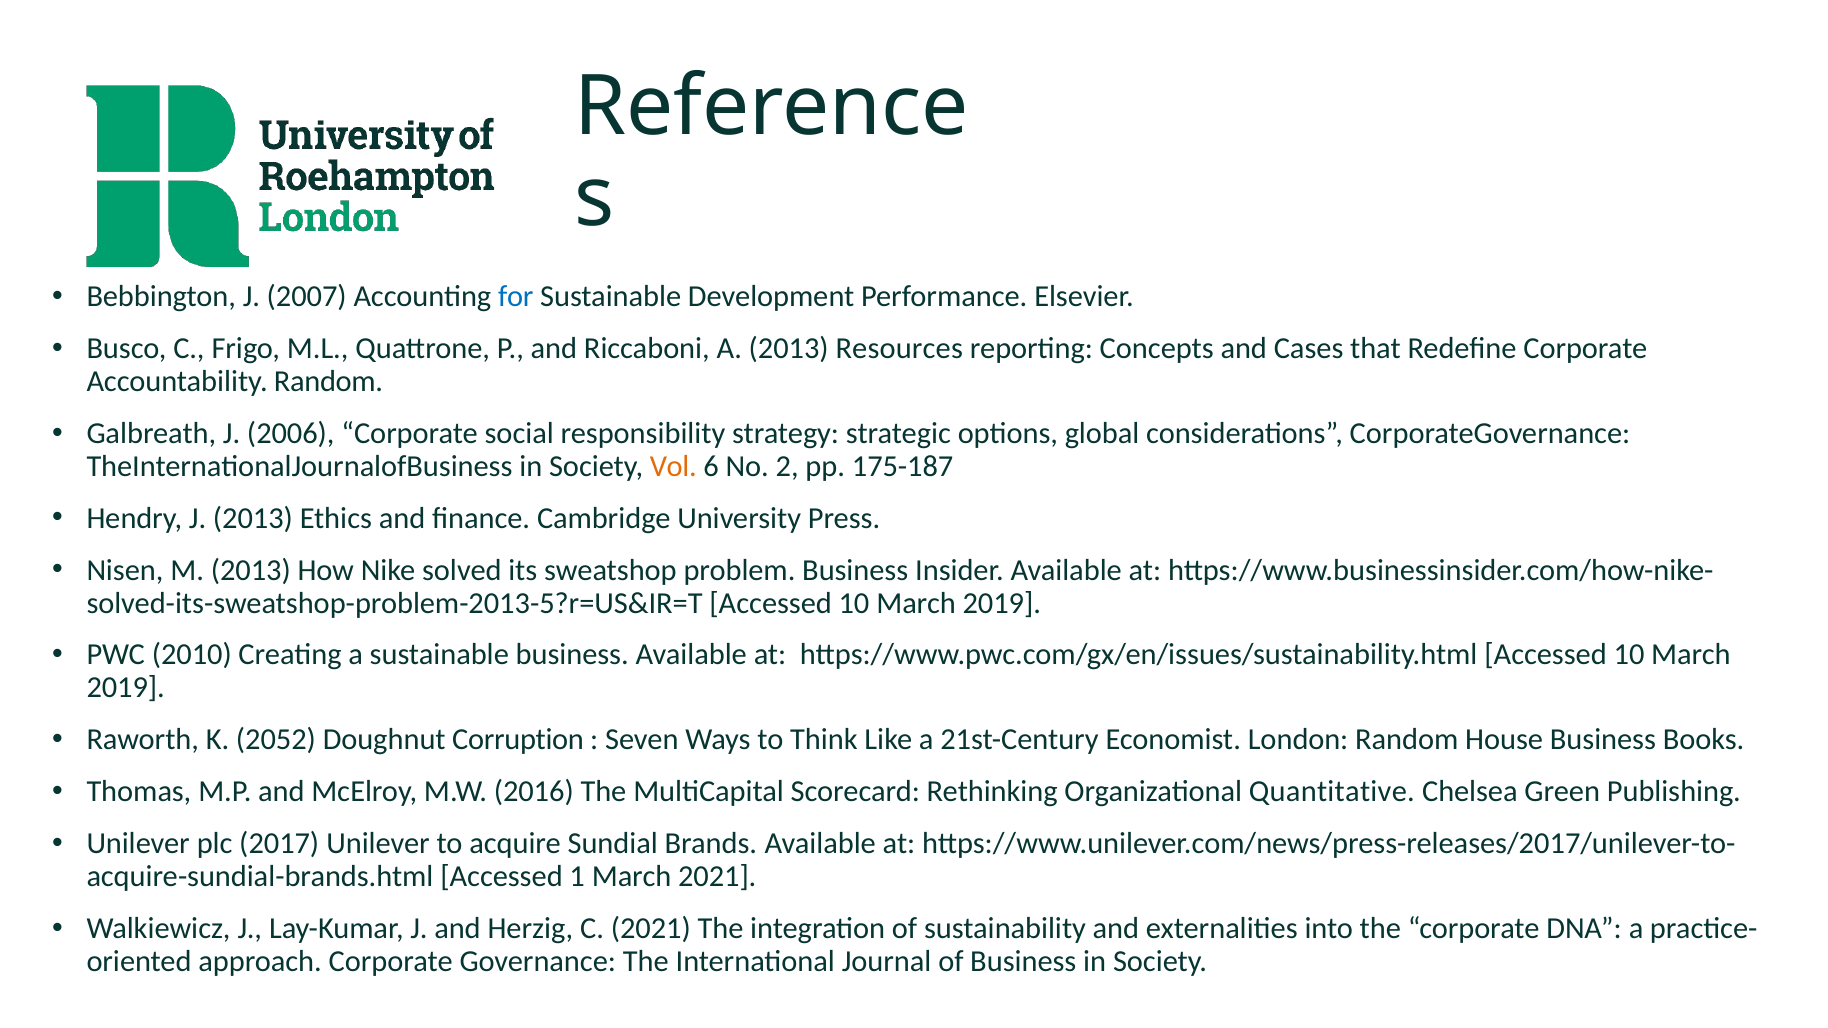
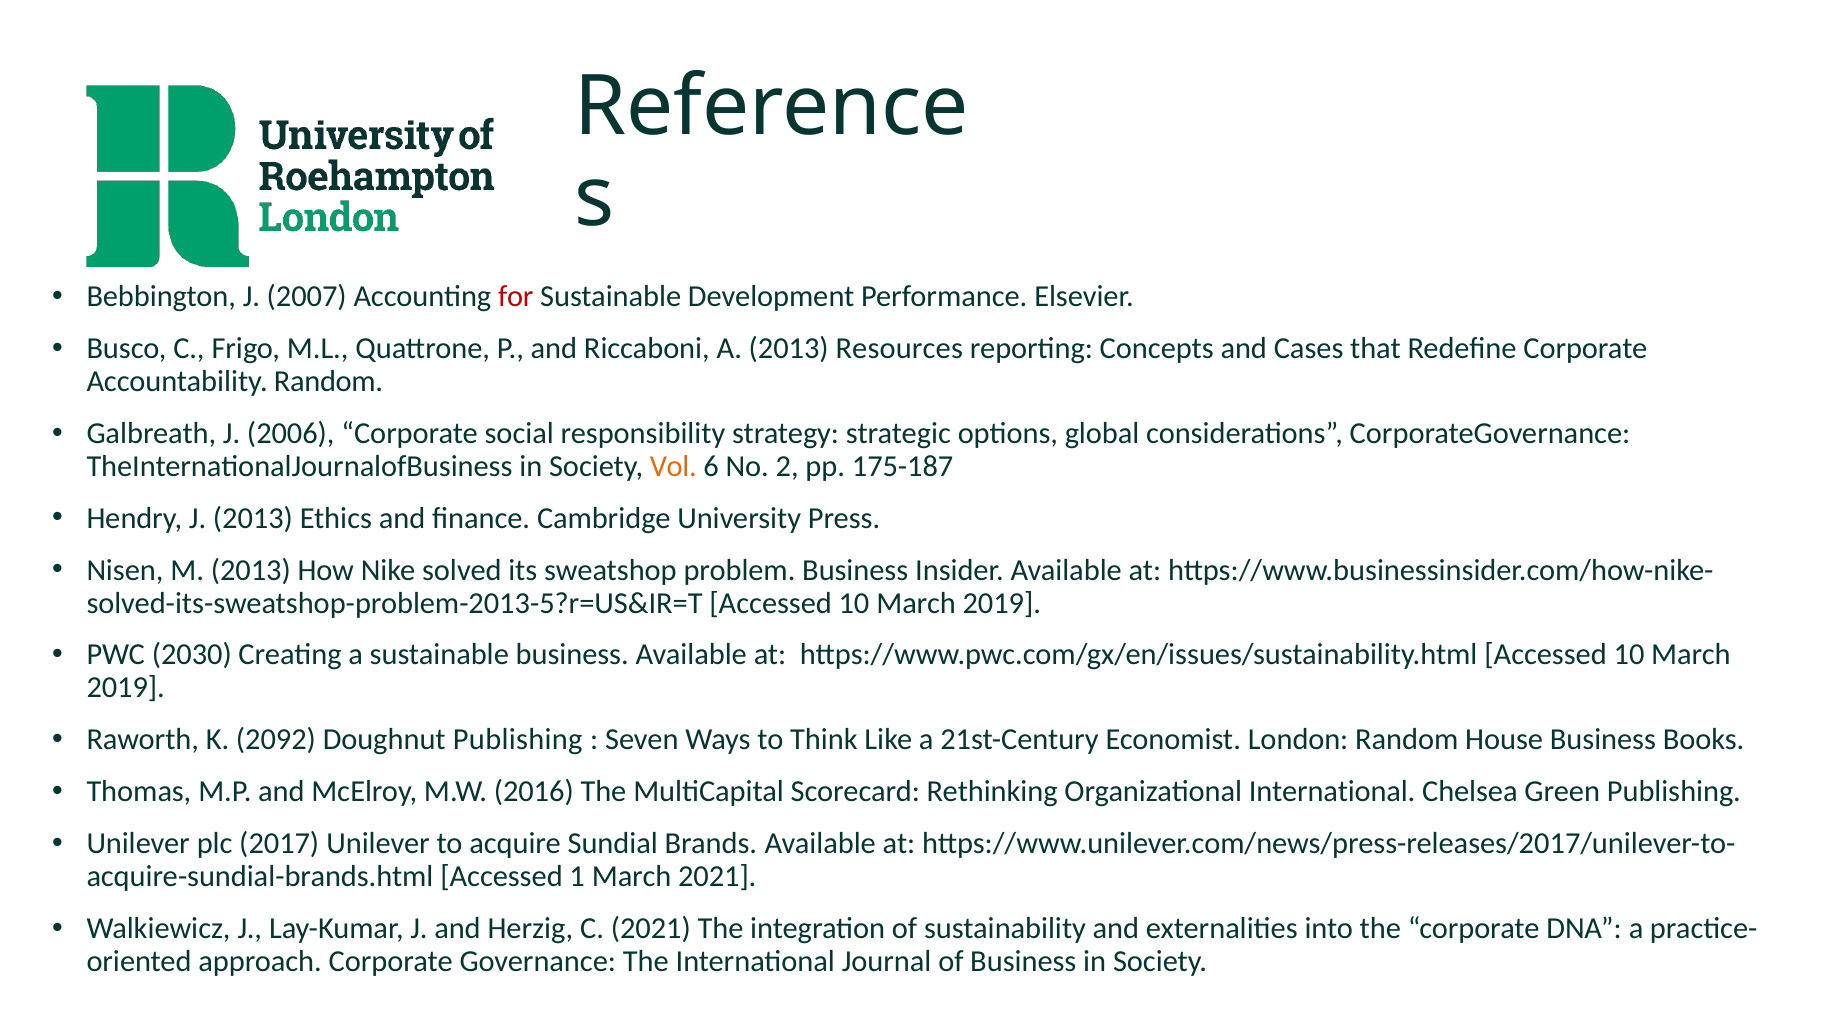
for colour: blue -> red
2010: 2010 -> 2030
2052: 2052 -> 2092
Doughnut Corruption: Corruption -> Publishing
Organizational Quantitative: Quantitative -> International
